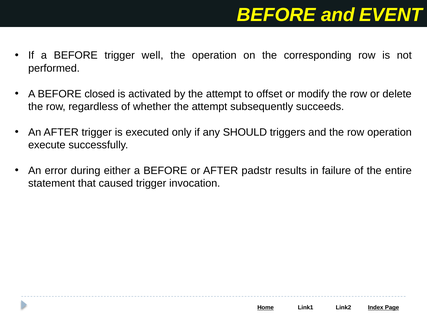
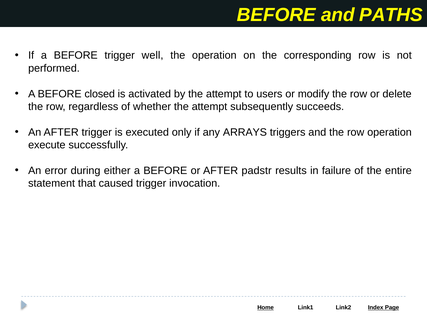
EVENT: EVENT -> PATHS
offset: offset -> users
SHOULD: SHOULD -> ARRAYS
